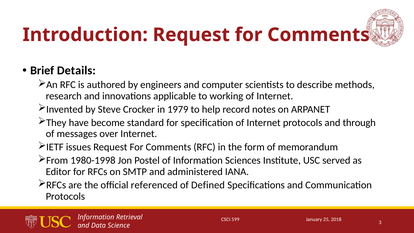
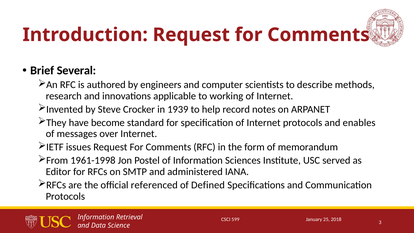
Details: Details -> Several
1979: 1979 -> 1939
through: through -> enables
1980-1998: 1980-1998 -> 1961-1998
